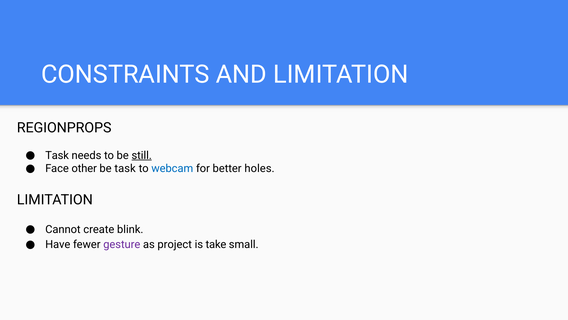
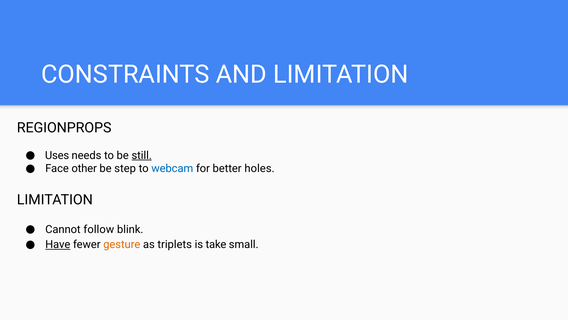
Task at (57, 155): Task -> Uses
be task: task -> step
create: create -> follow
Have underline: none -> present
gesture colour: purple -> orange
project: project -> triplets
